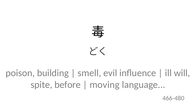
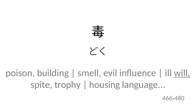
will underline: none -> present
before: before -> trophy
moving: moving -> housing
